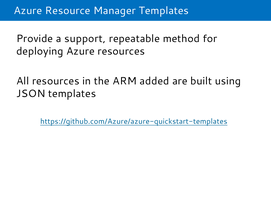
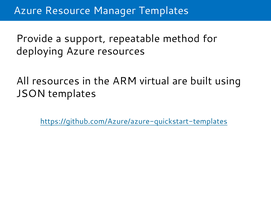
added: added -> virtual
